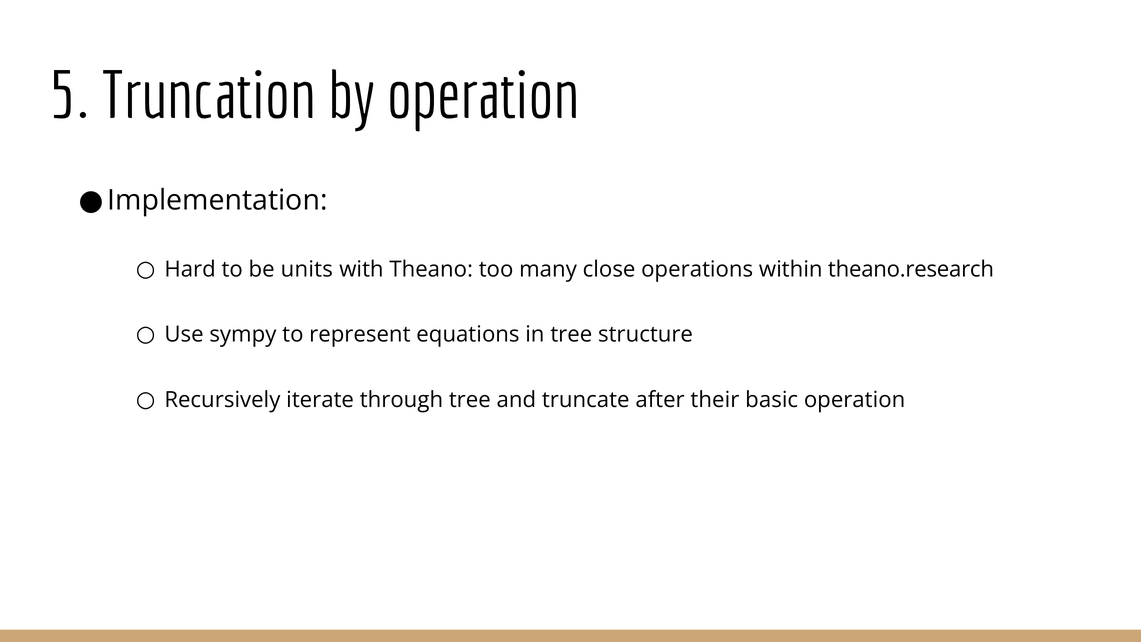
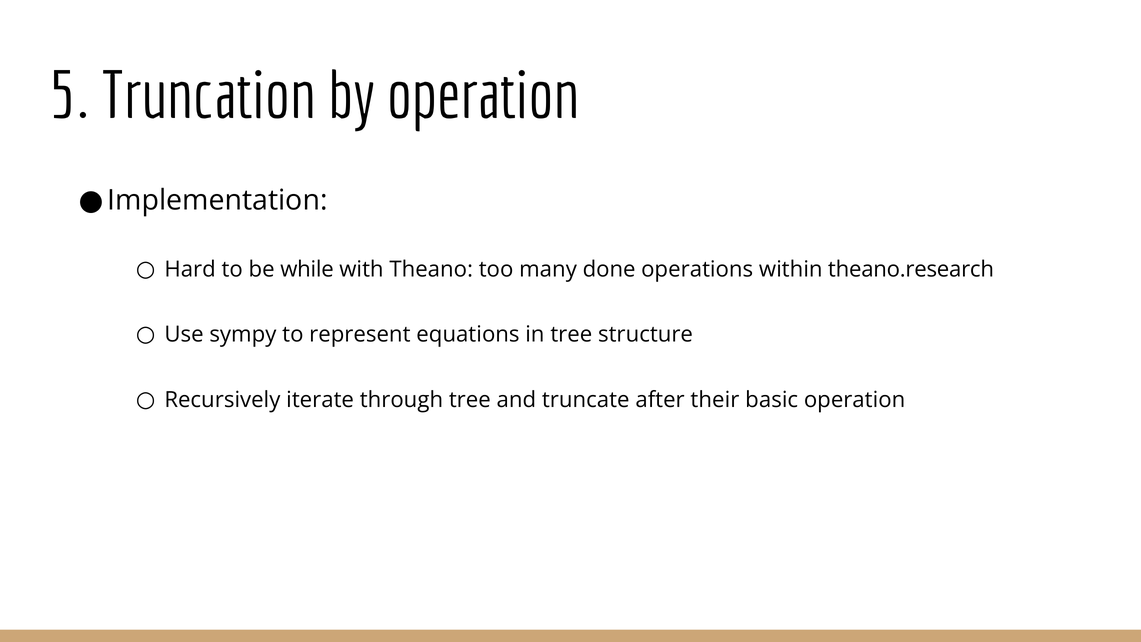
units: units -> while
close: close -> done
